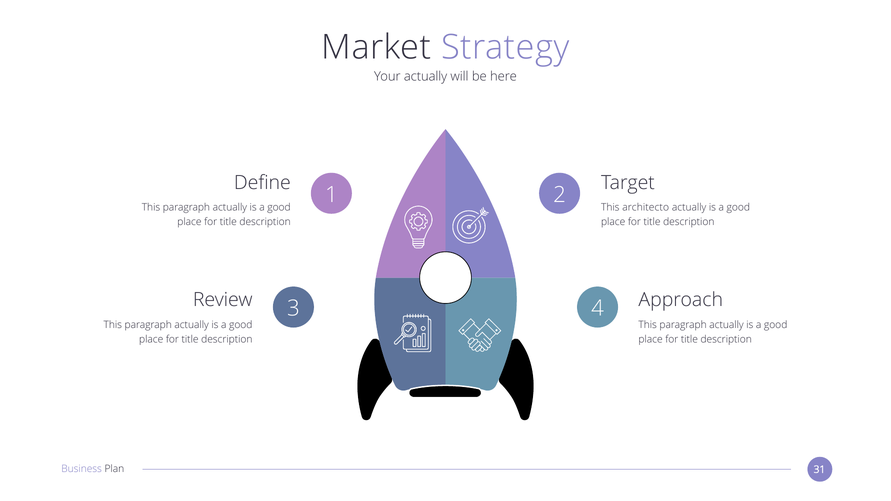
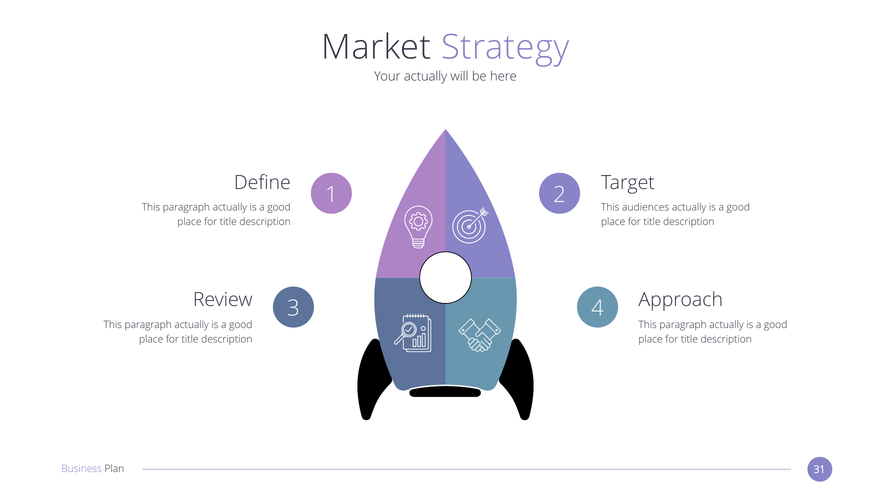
architecto: architecto -> audiences
